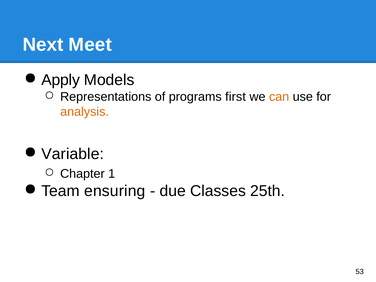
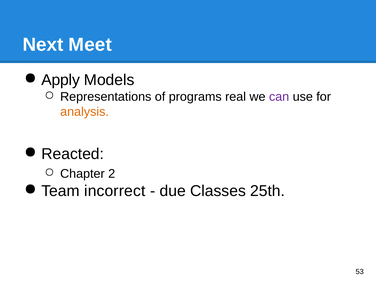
first: first -> real
can colour: orange -> purple
Variable: Variable -> Reacted
1: 1 -> 2
ensuring: ensuring -> incorrect
